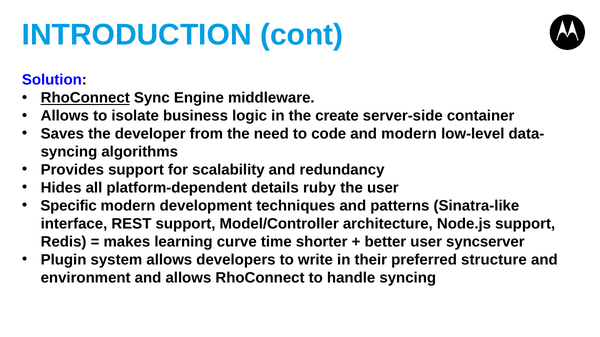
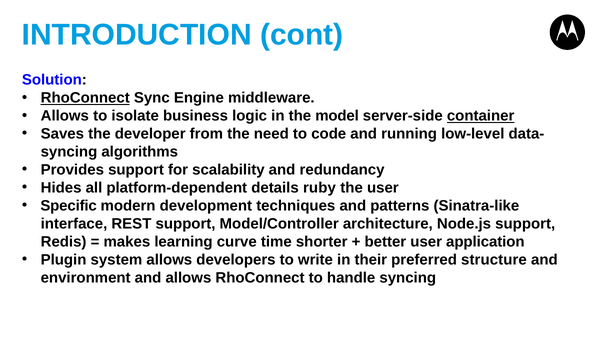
create: create -> model
container underline: none -> present
and modern: modern -> running
syncserver: syncserver -> application
